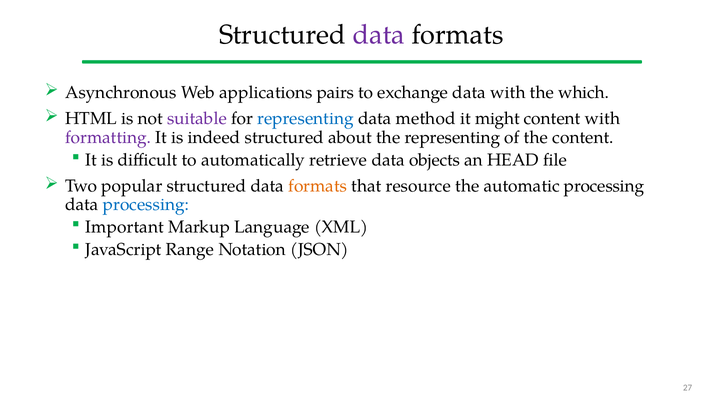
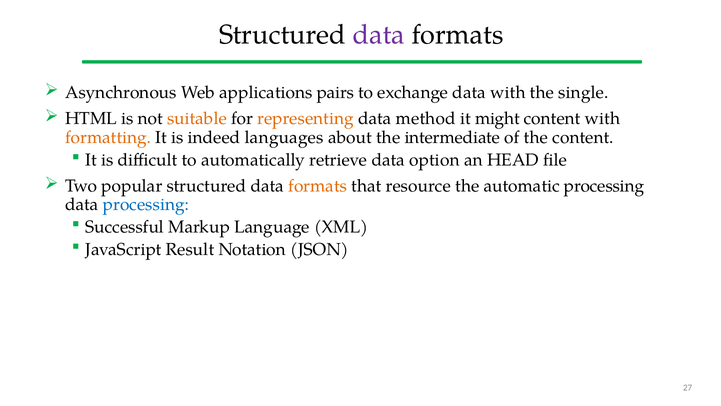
which: which -> single
suitable colour: purple -> orange
representing at (305, 119) colour: blue -> orange
formatting colour: purple -> orange
indeed structured: structured -> languages
the representing: representing -> intermediate
objects: objects -> option
Important: Important -> Successful
Range: Range -> Result
